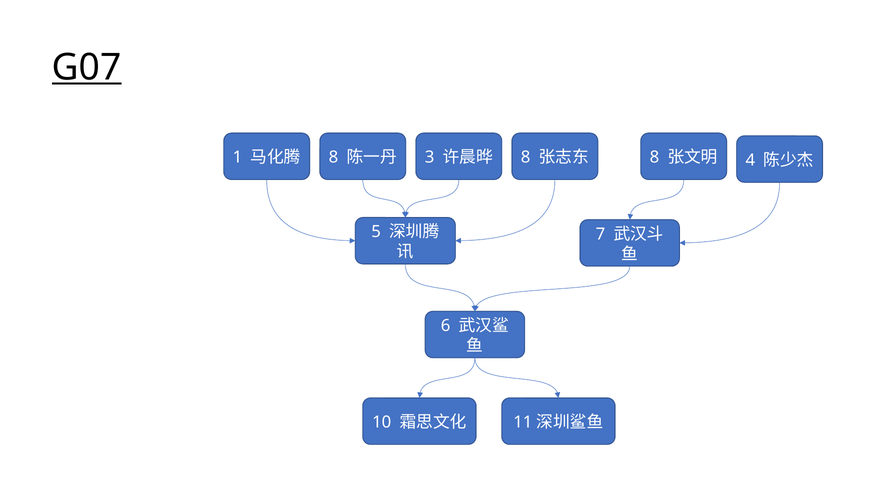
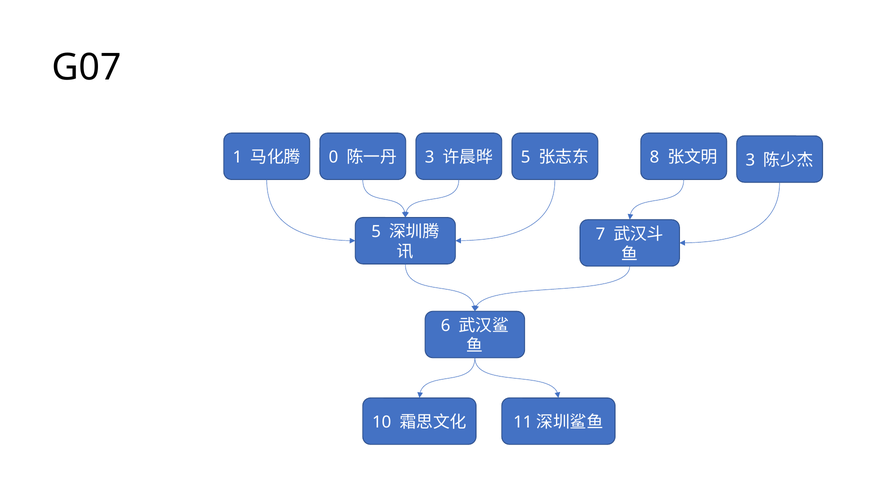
G07 underline: present -> none
8 at (333, 158): 8 -> 0
8 at (526, 158): 8 -> 5
4 at (750, 160): 4 -> 3
